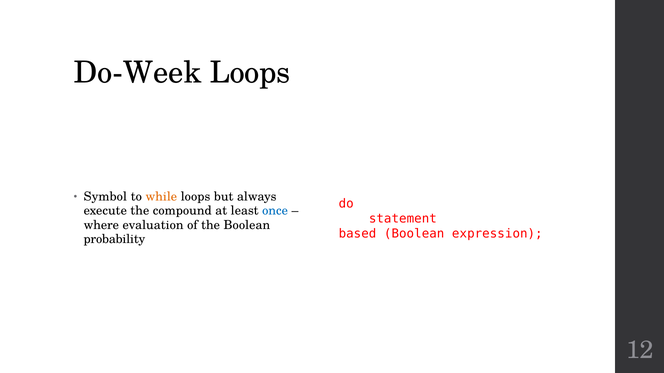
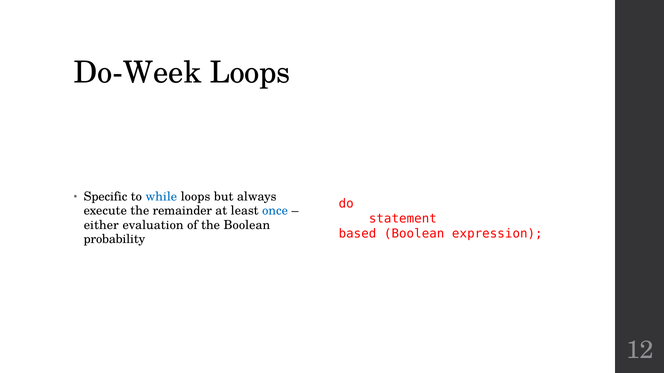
Symbol: Symbol -> Specific
while colour: orange -> blue
compound: compound -> remainder
where: where -> either
